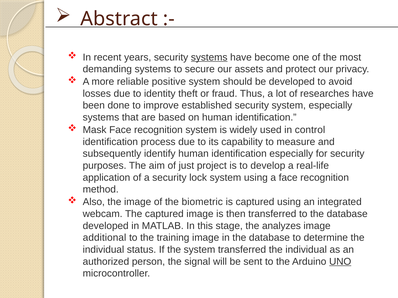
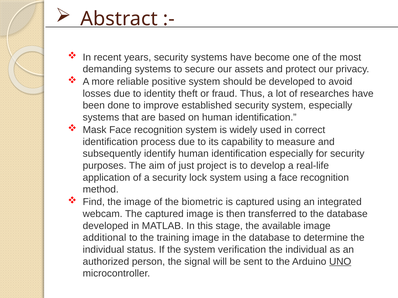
systems at (209, 57) underline: present -> none
control: control -> correct
Also: Also -> Find
analyzes: analyzes -> available
system transferred: transferred -> verification
